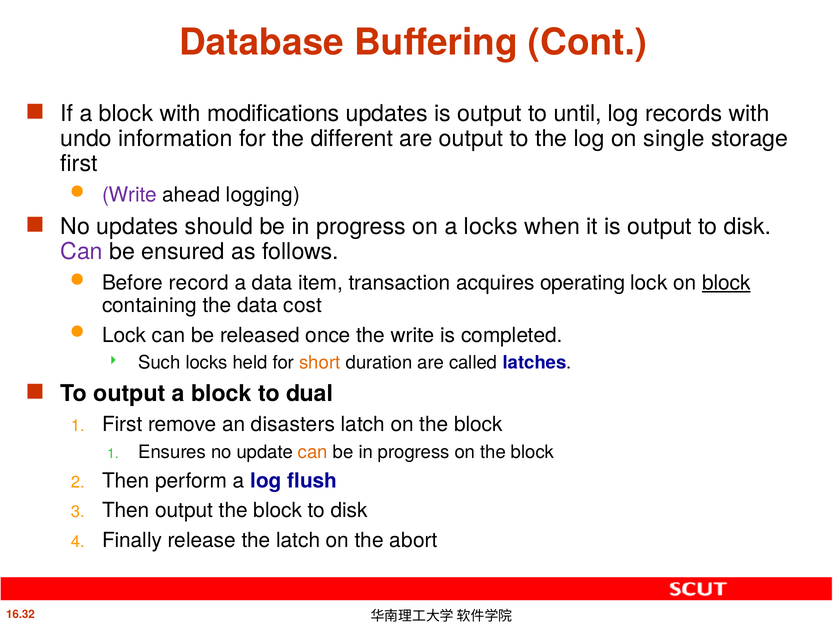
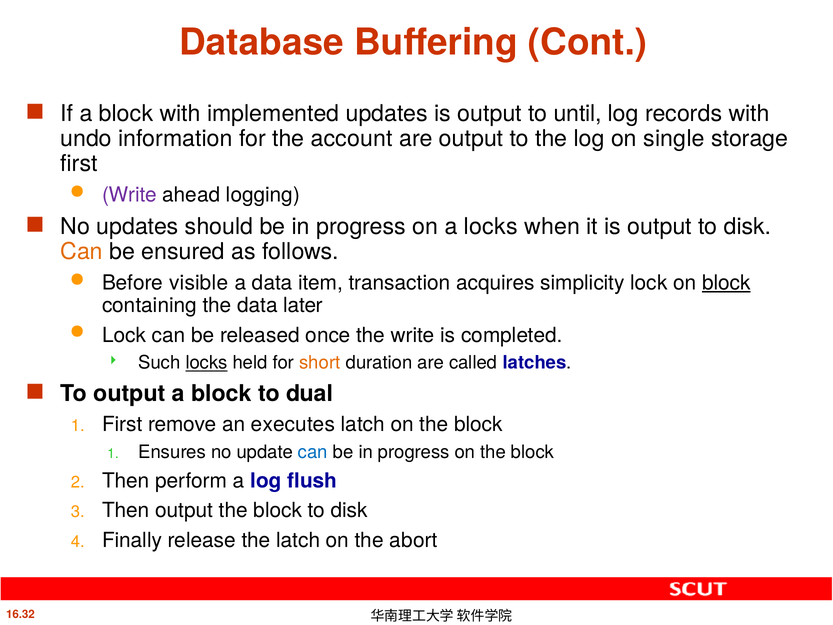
modifications: modifications -> implemented
different: different -> account
Can at (82, 252) colour: purple -> orange
record: record -> visible
operating: operating -> simplicity
cost: cost -> later
locks at (207, 363) underline: none -> present
disasters: disasters -> executes
can at (313, 452) colour: orange -> blue
